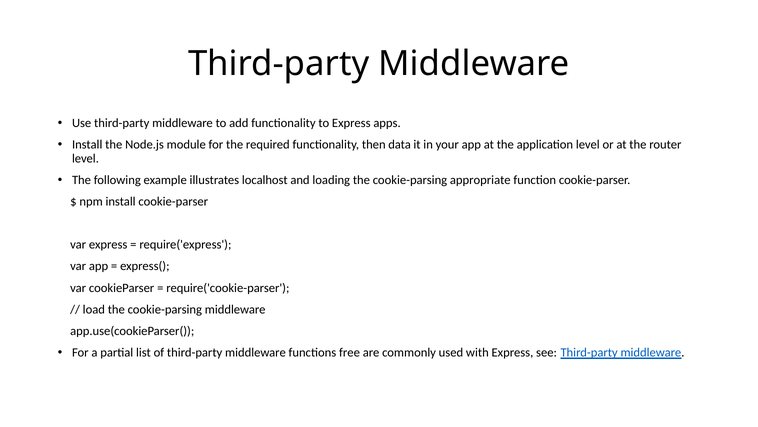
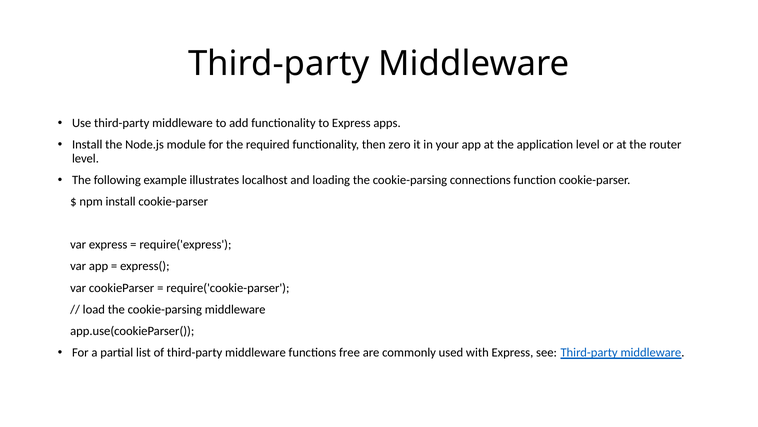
data: data -> zero
appropriate: appropriate -> connections
